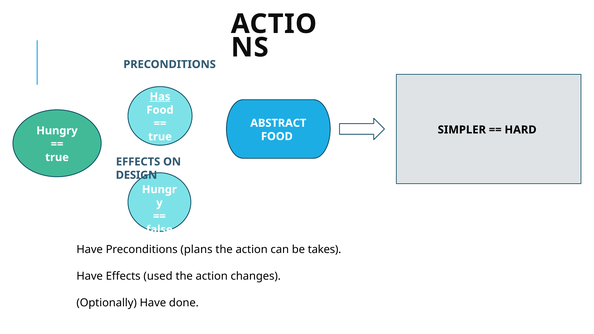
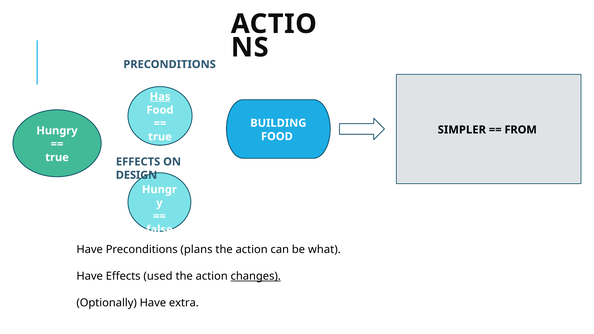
ABSTRACT: ABSTRACT -> BUILDING
HARD: HARD -> FROM
takes: takes -> what
changes underline: none -> present
done: done -> extra
